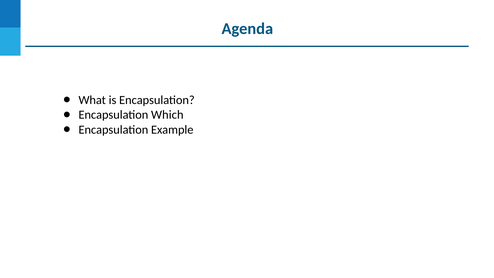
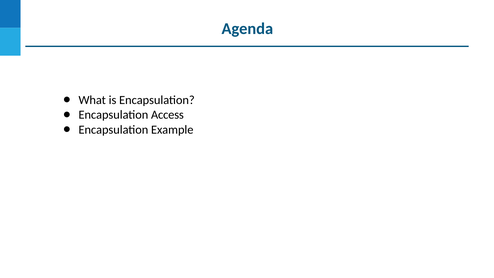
Which: Which -> Access
